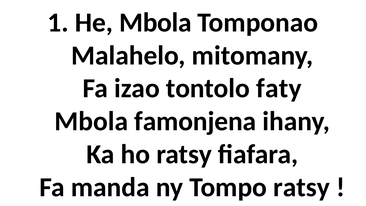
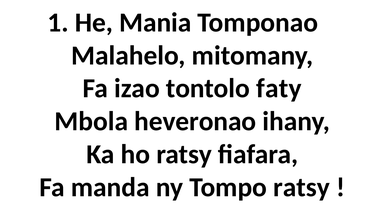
He Mbola: Mbola -> Mania
famonjena: famonjena -> heveronao
